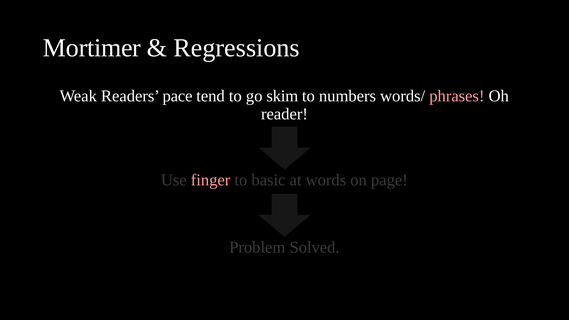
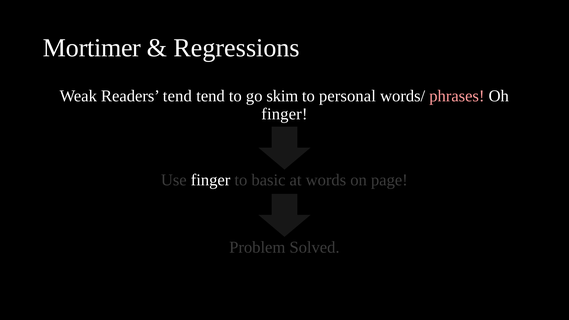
Readers pace: pace -> tend
numbers: numbers -> personal
reader at (284, 114): reader -> finger
finger at (211, 180) colour: pink -> white
